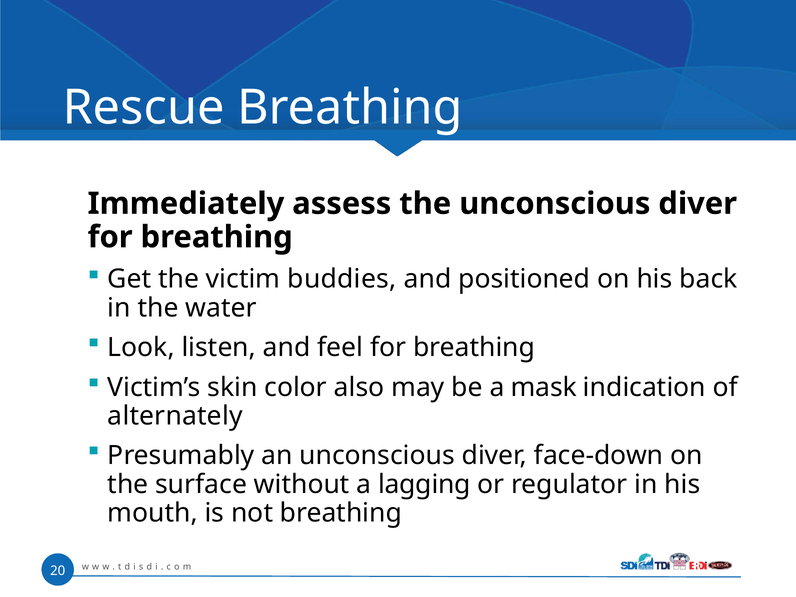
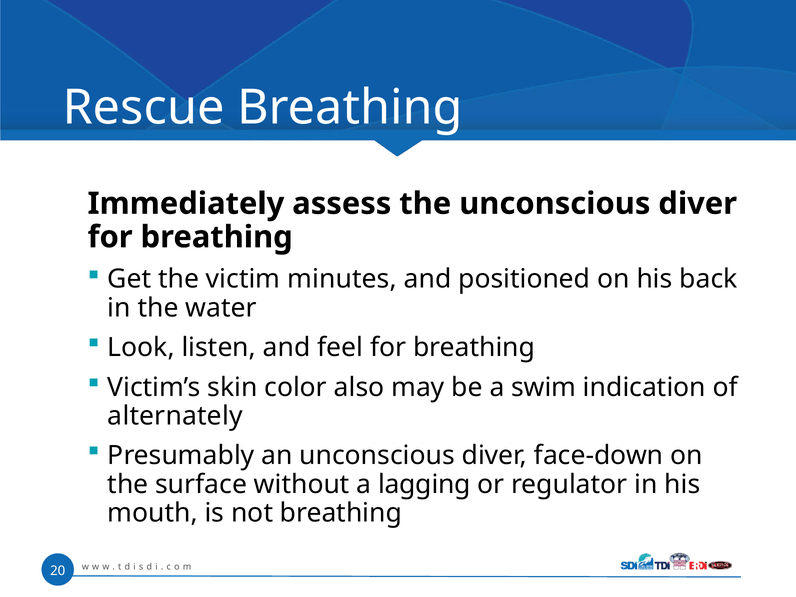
buddies: buddies -> minutes
mask: mask -> swim
